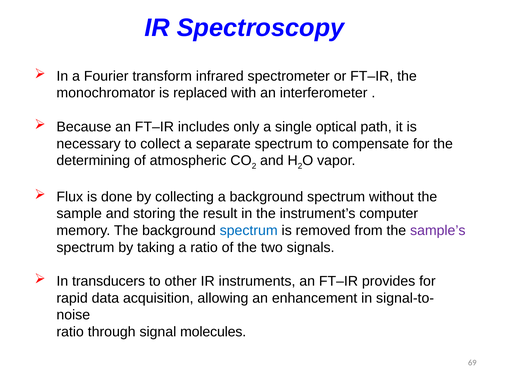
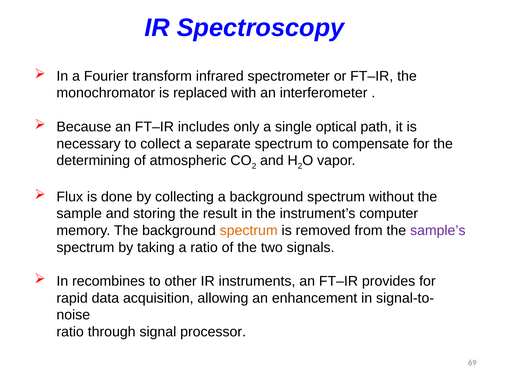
spectrum at (249, 231) colour: blue -> orange
transducers: transducers -> recombines
molecules: molecules -> processor
